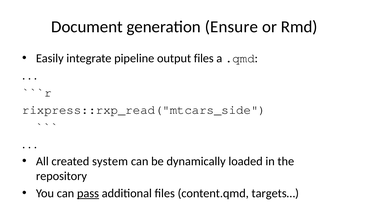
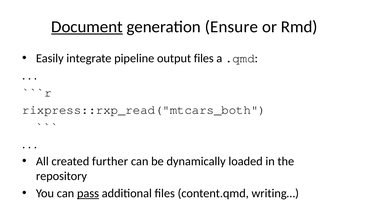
Document underline: none -> present
rixpress::rxp_read("mtcars_side: rixpress::rxp_read("mtcars_side -> rixpress::rxp_read("mtcars_both
system: system -> further
targets…: targets… -> writing…
